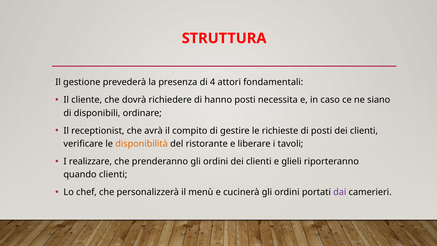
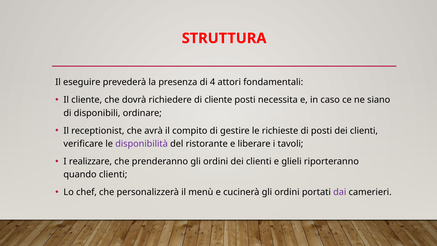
gestione: gestione -> eseguire
di hanno: hanno -> cliente
disponibilità colour: orange -> purple
